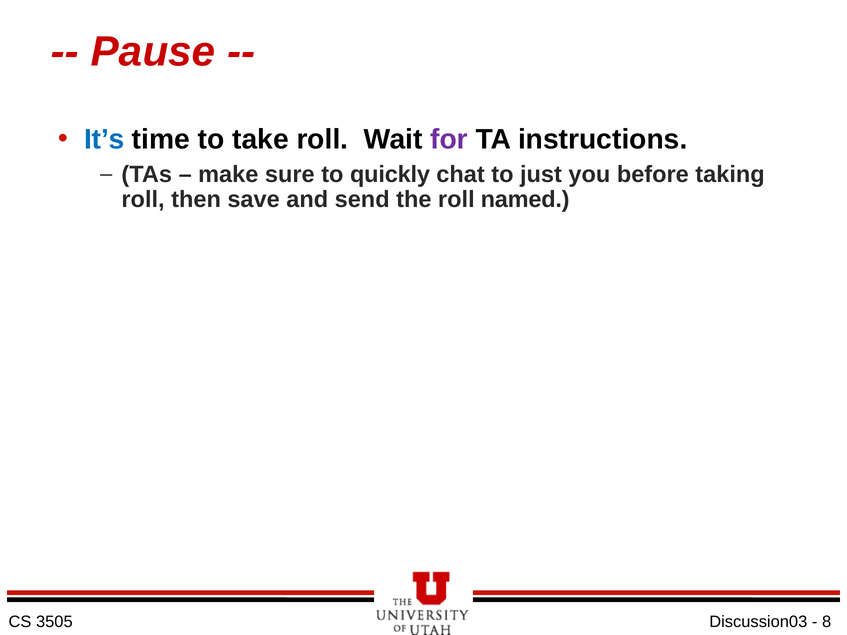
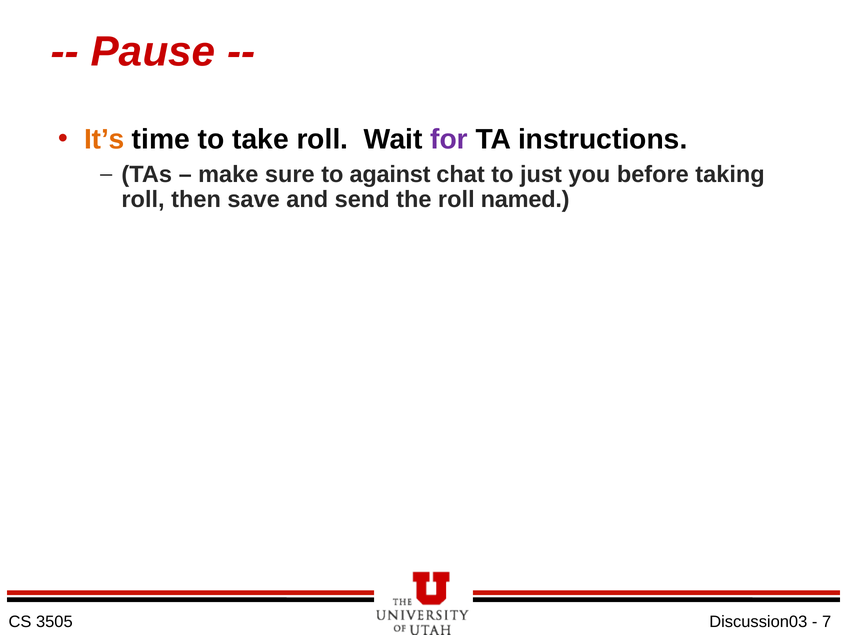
It’s colour: blue -> orange
quickly: quickly -> against
8: 8 -> 7
